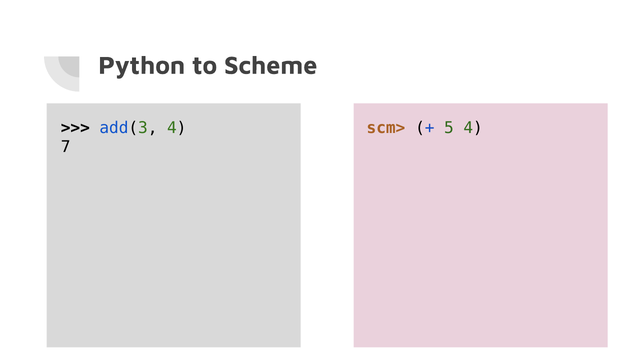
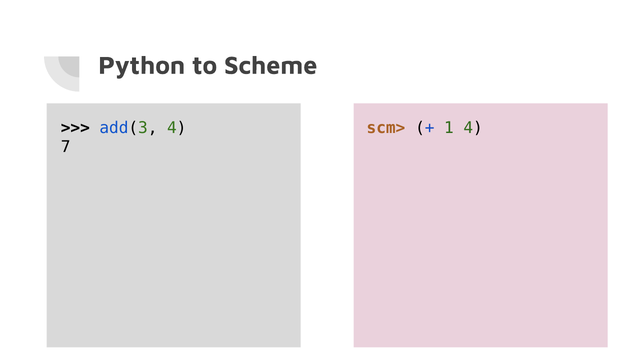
5: 5 -> 1
